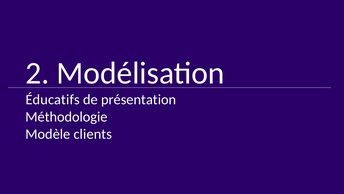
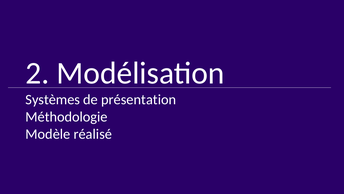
Éducatifs: Éducatifs -> Systèmes
clients: clients -> réalisé
